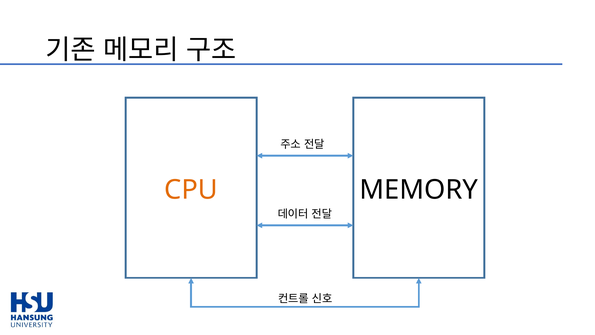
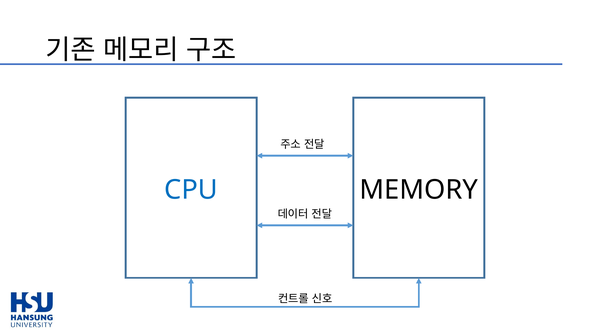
CPU colour: orange -> blue
